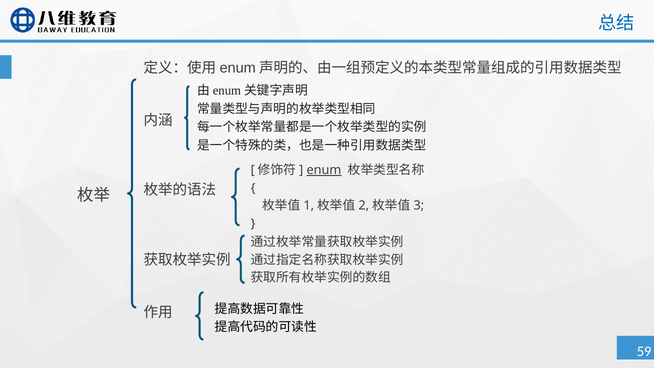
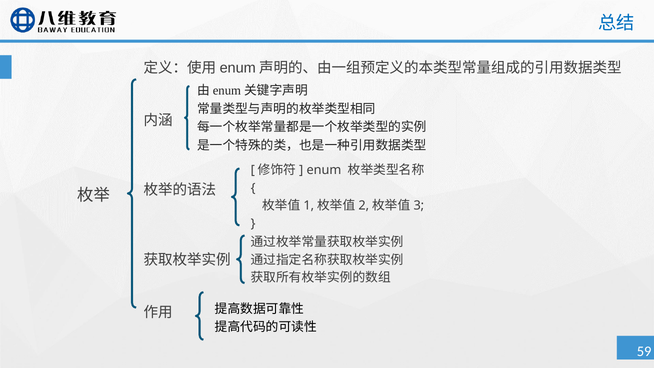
enum underline: present -> none
